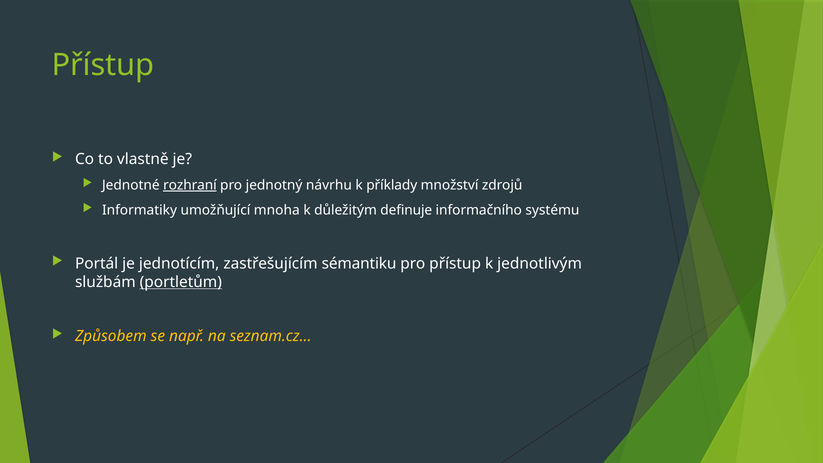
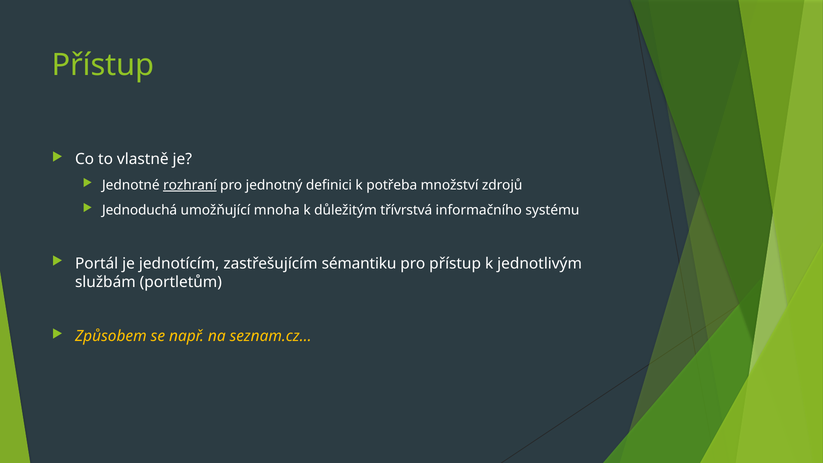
návrhu: návrhu -> definici
příklady: příklady -> potřeba
Informatiky: Informatiky -> Jednoduchá
definuje: definuje -> třívrstvá
portletům underline: present -> none
